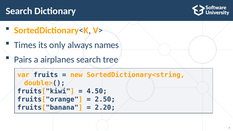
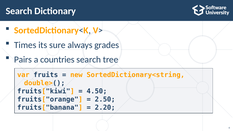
only: only -> sure
names: names -> grades
airplanes: airplanes -> countries
